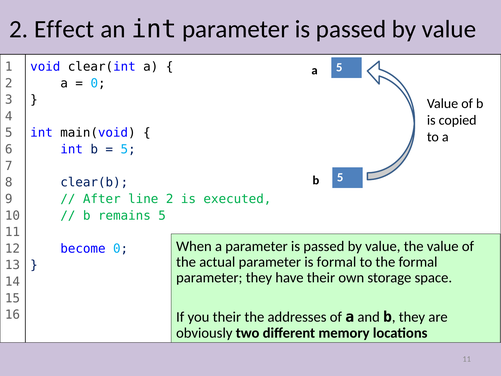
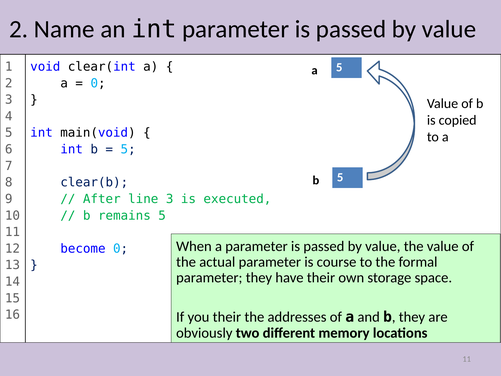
Effect: Effect -> Name
line 2: 2 -> 3
is formal: formal -> course
